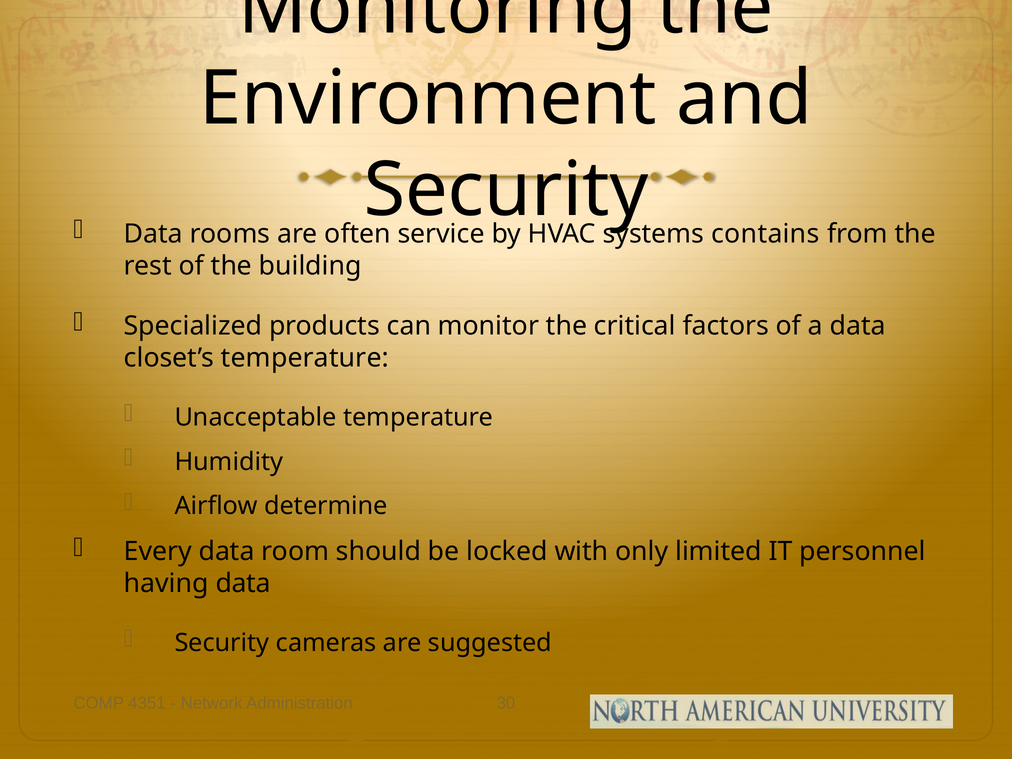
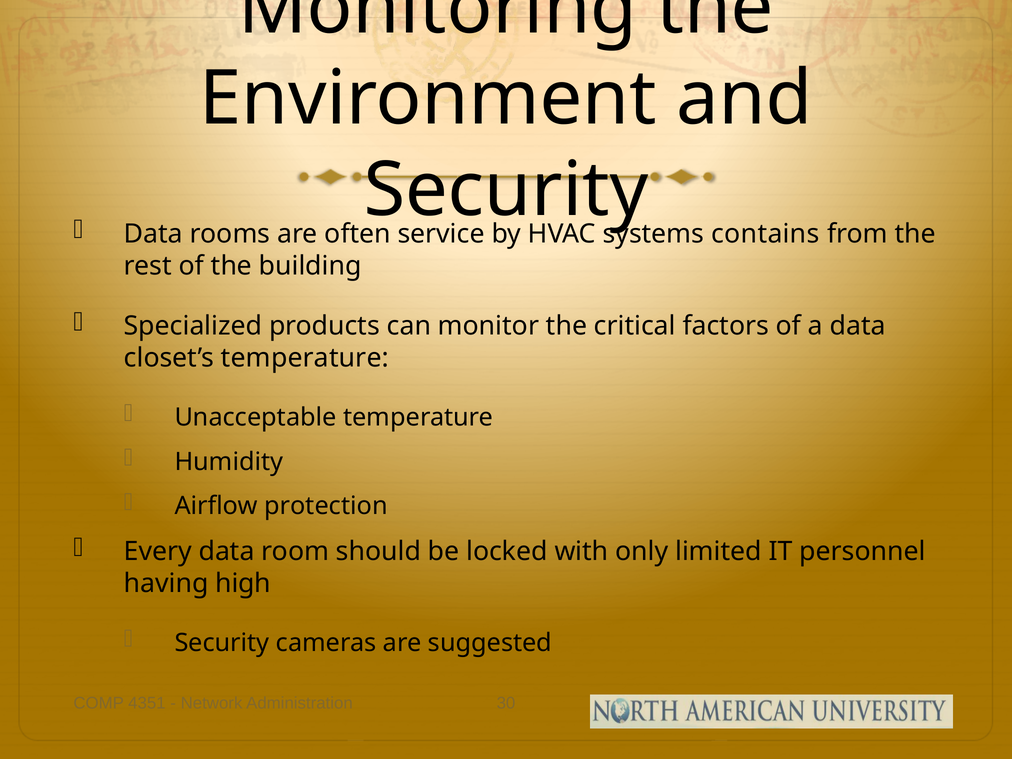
determine: determine -> protection
having data: data -> high
